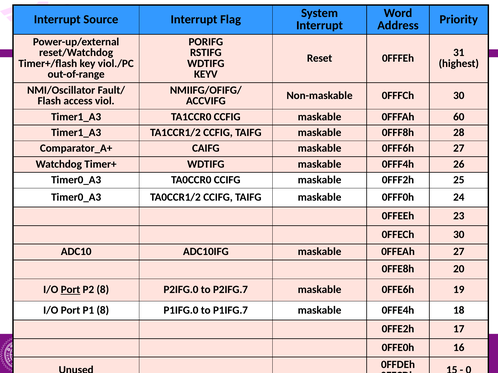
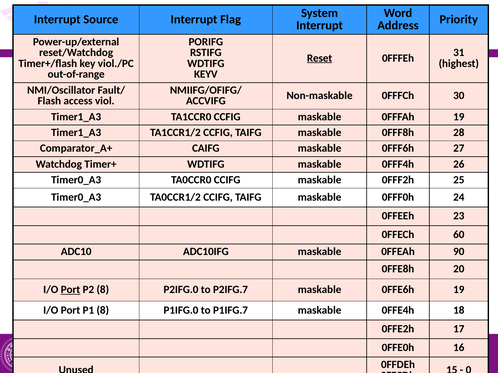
Reset underline: none -> present
0FFFAh 60: 60 -> 19
0FFECh 30: 30 -> 60
0FFEAh 27: 27 -> 90
